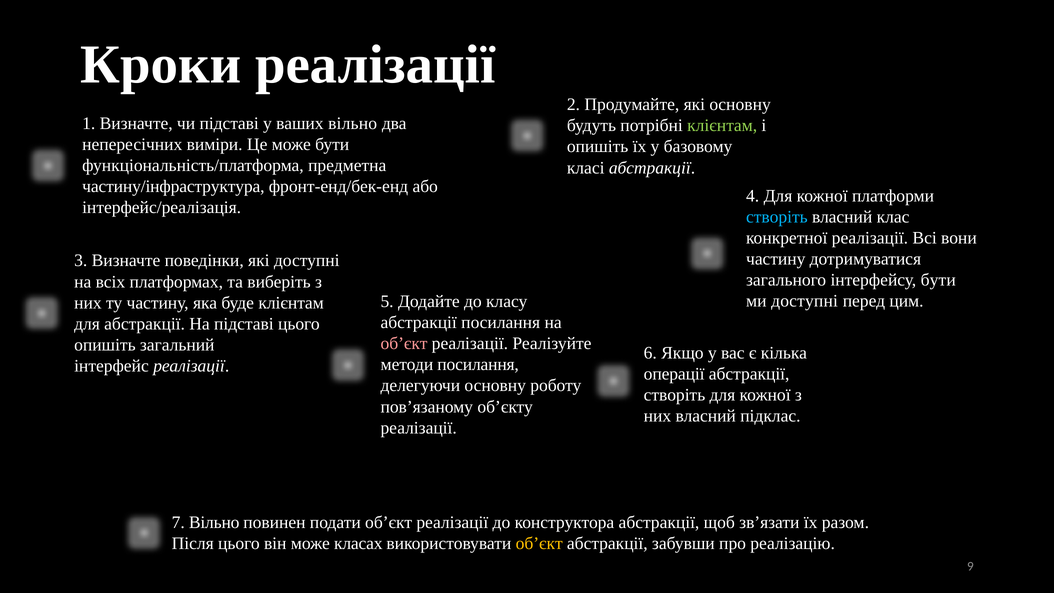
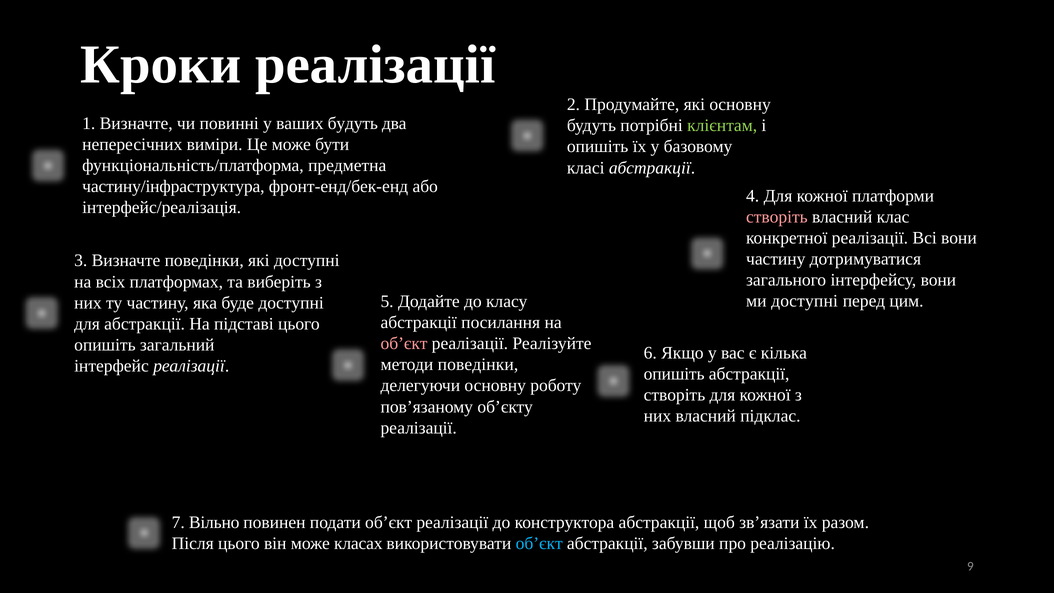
чи підставі: підставі -> повинні
ваших вільно: вільно -> будуть
створіть at (777, 217) colour: light blue -> pink
інтерфейсу бути: бути -> вони
буде клієнтам: клієнтам -> доступні
методи посилання: посилання -> поведінки
операції at (674, 374): операції -> опишіть
об’єкт at (539, 543) colour: yellow -> light blue
